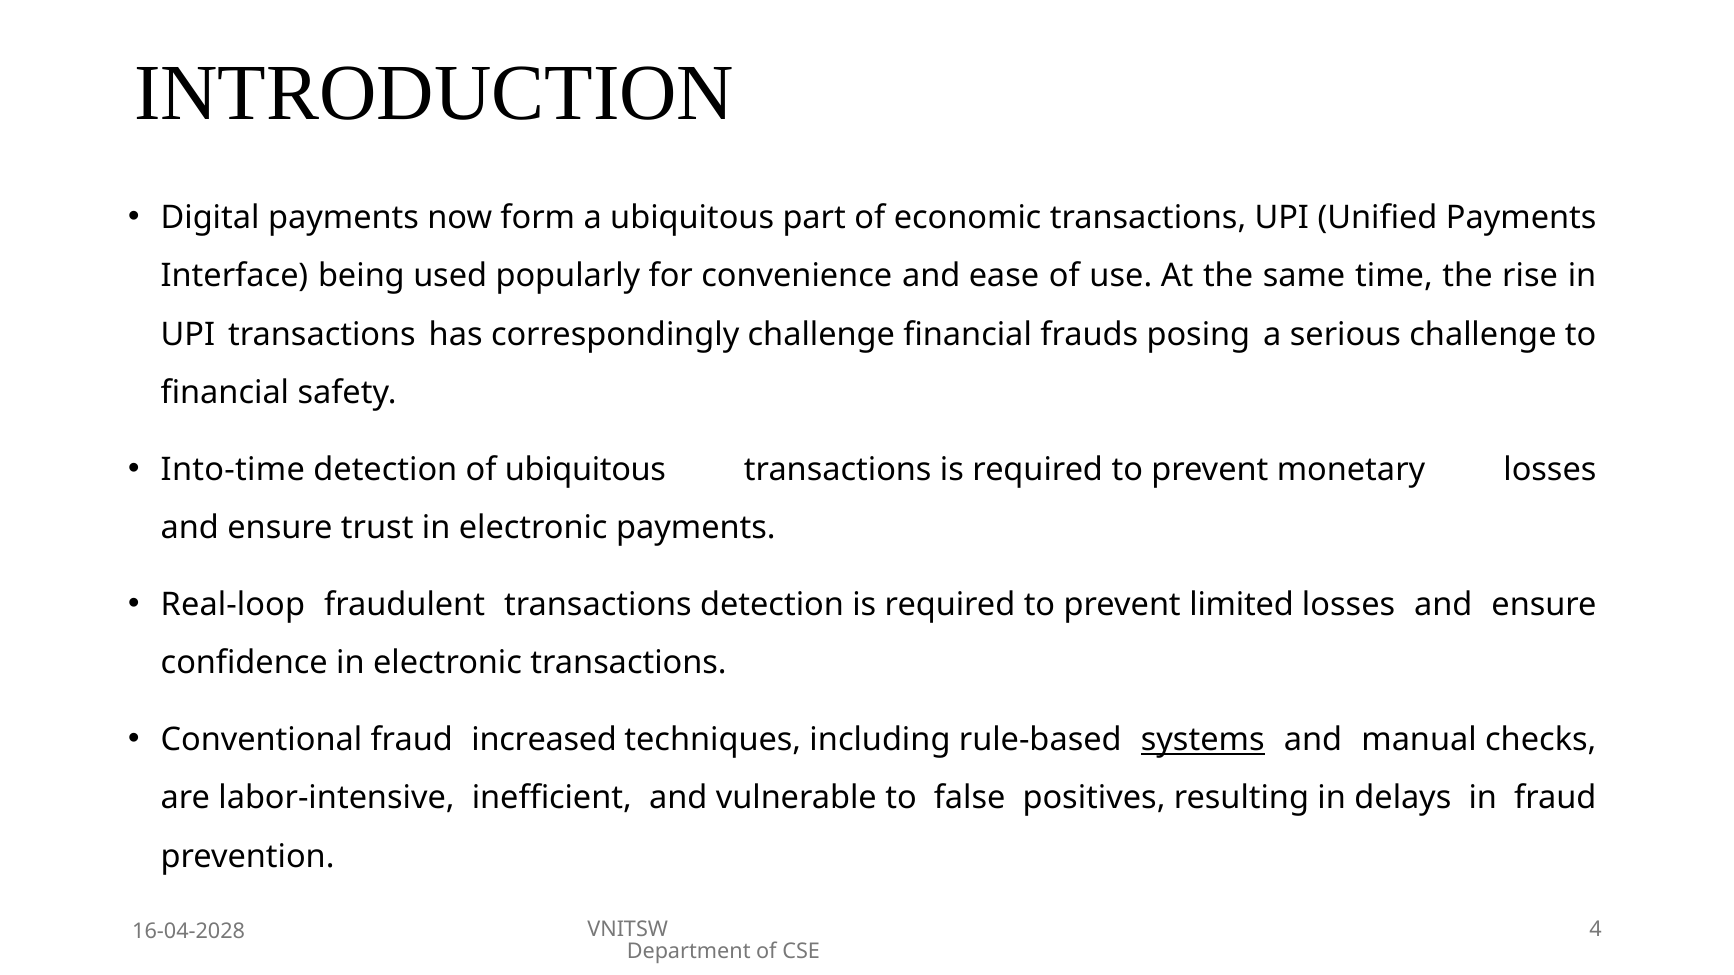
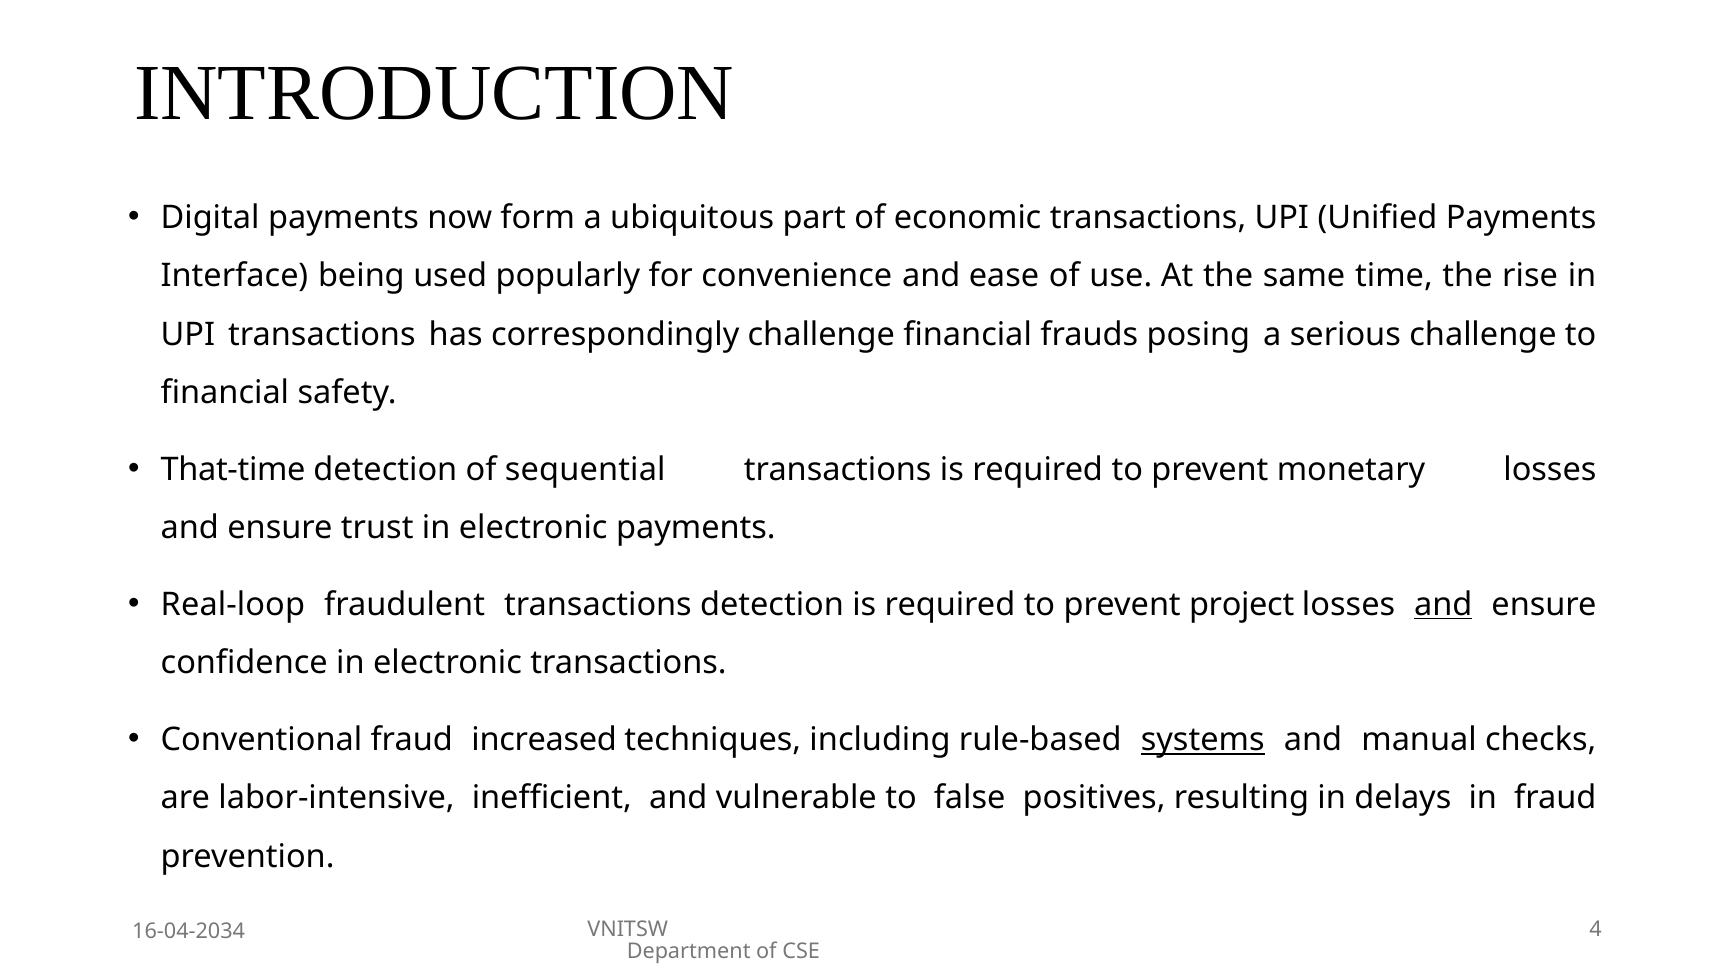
Into-time: Into-time -> That-time
of ubiquitous: ubiquitous -> sequential
limited: limited -> project
and at (1443, 605) underline: none -> present
16-04-2028: 16-04-2028 -> 16-04-2034
